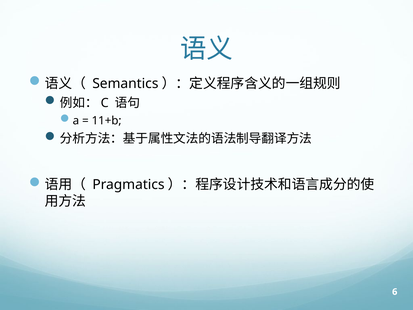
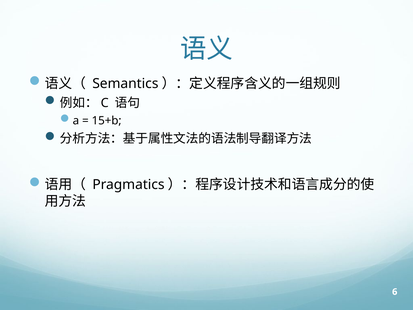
11+b: 11+b -> 15+b
